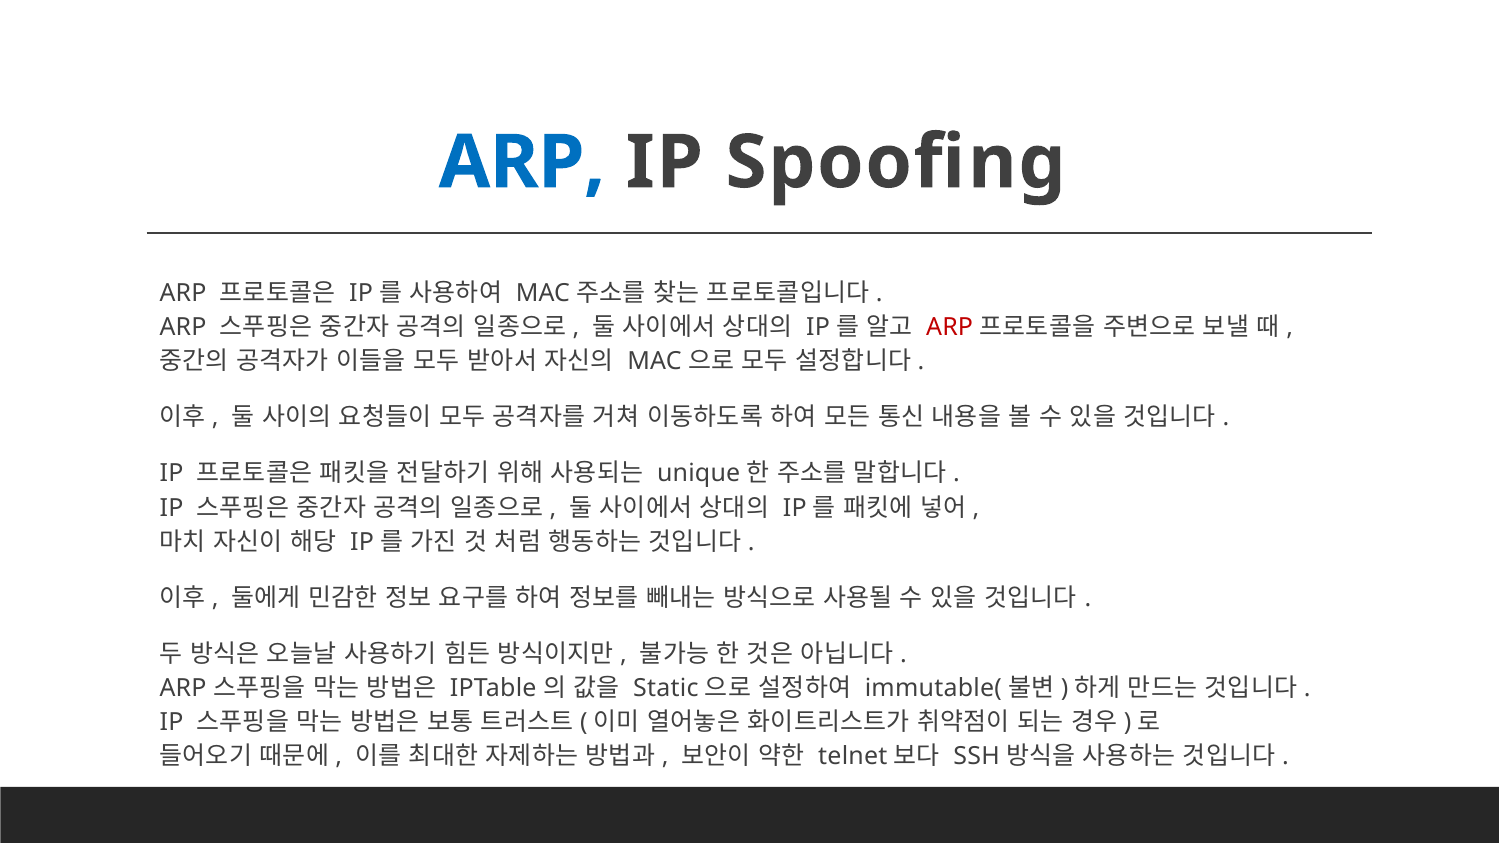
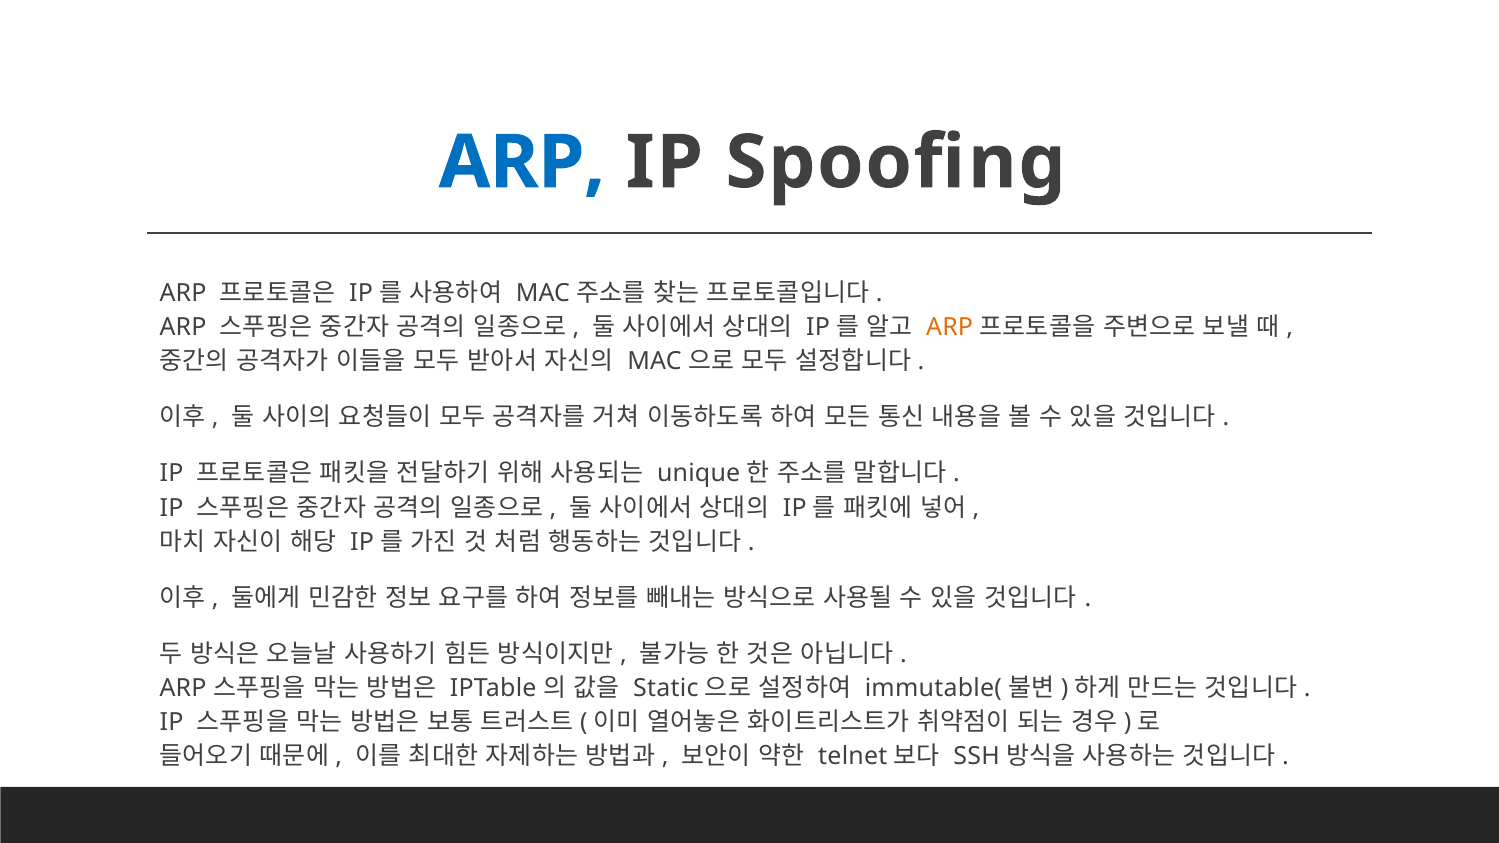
ARP at (950, 328) colour: red -> orange
